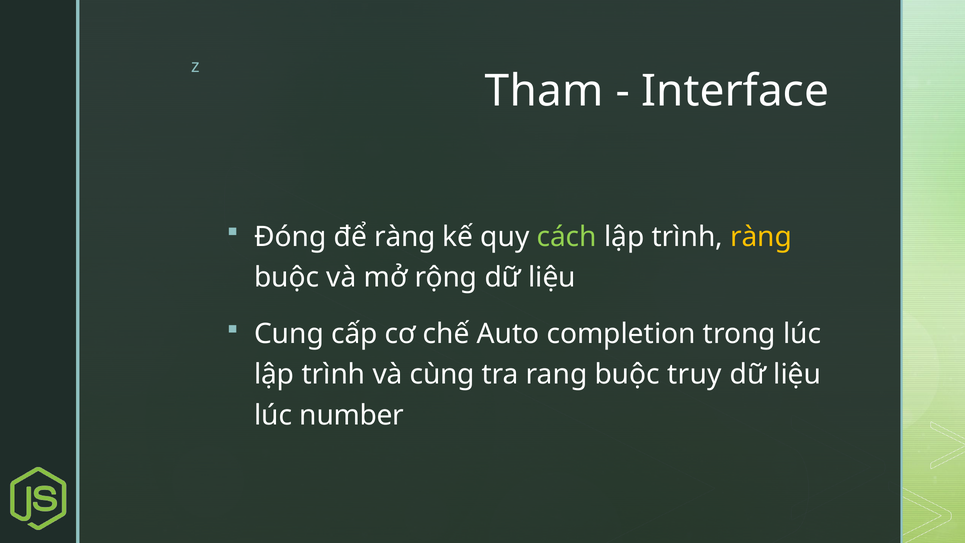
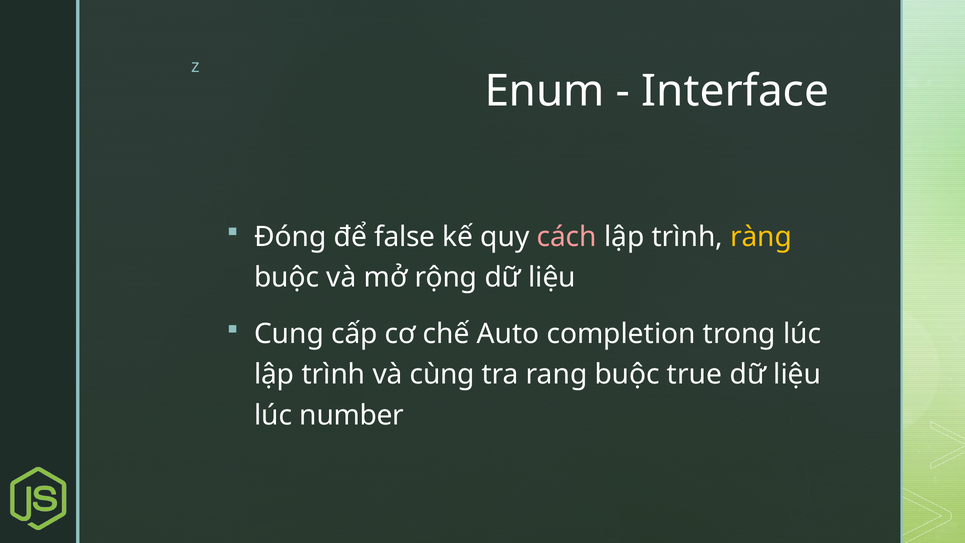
Tham: Tham -> Enum
để ràng: ràng -> false
cách colour: light green -> pink
truy: truy -> true
